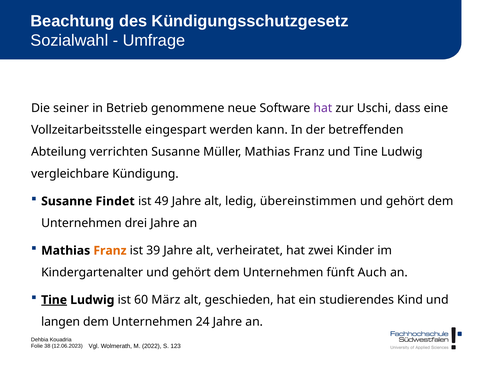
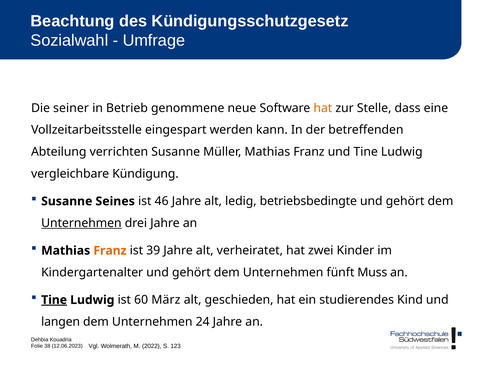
hat at (323, 108) colour: purple -> orange
Uschi: Uschi -> Stelle
Findet: Findet -> Seines
49: 49 -> 46
übereinstimmen: übereinstimmen -> betriebsbedingte
Unternehmen at (81, 223) underline: none -> present
Auch: Auch -> Muss
